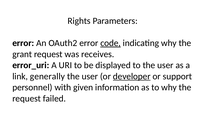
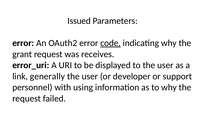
Rights: Rights -> Issued
developer underline: present -> none
given: given -> using
